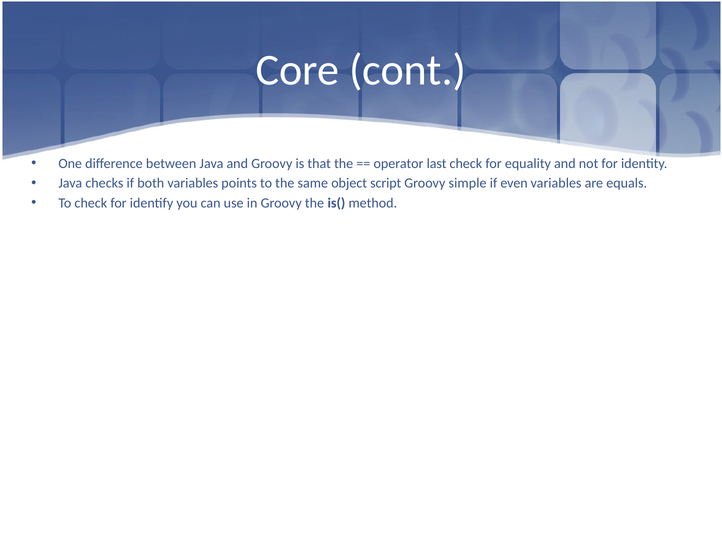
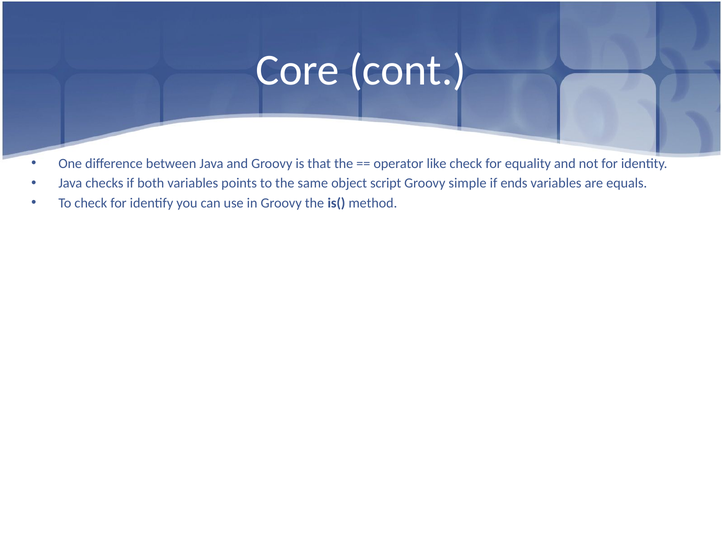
last: last -> like
even: even -> ends
